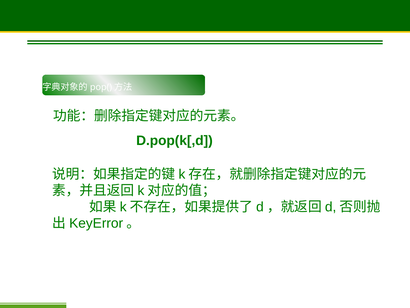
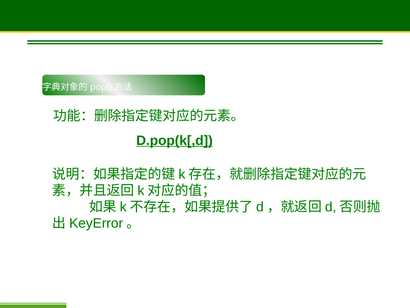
D.pop(k[,d underline: none -> present
